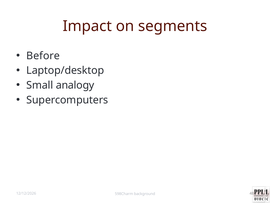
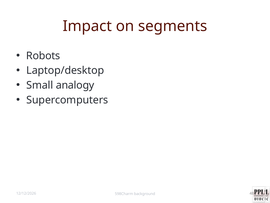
Before: Before -> Robots
